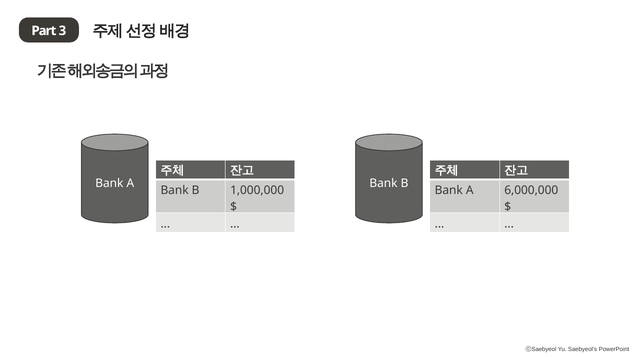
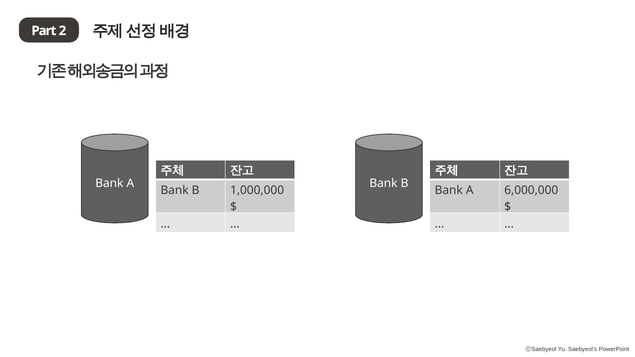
3: 3 -> 2
